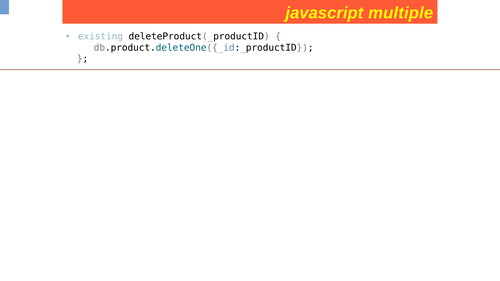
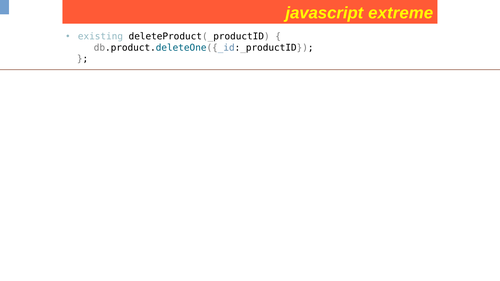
multiple: multiple -> extreme
